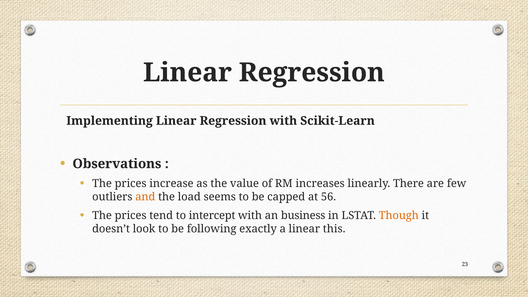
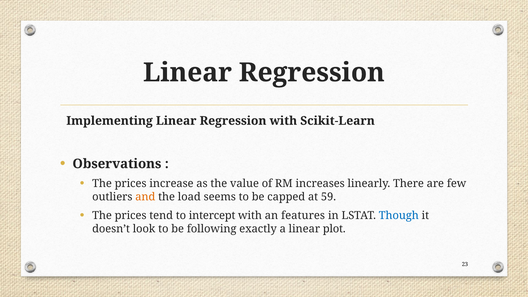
56: 56 -> 59
business: business -> features
Though colour: orange -> blue
this: this -> plot
